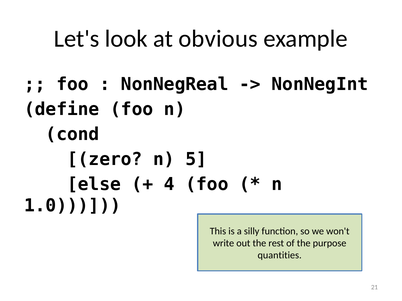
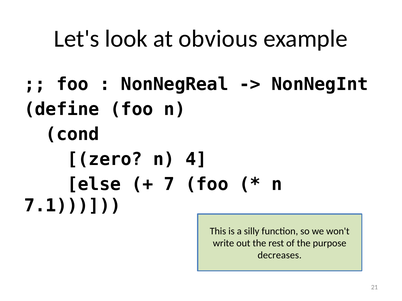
5: 5 -> 4
4: 4 -> 7
1.0: 1.0 -> 7.1
quantities: quantities -> decreases
